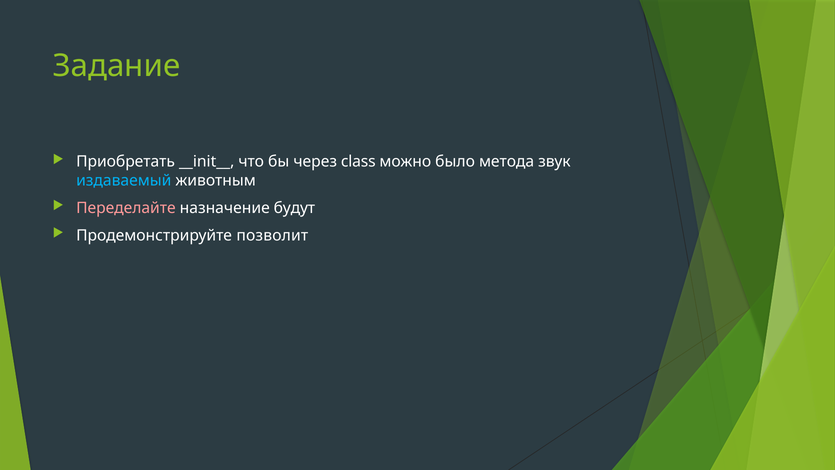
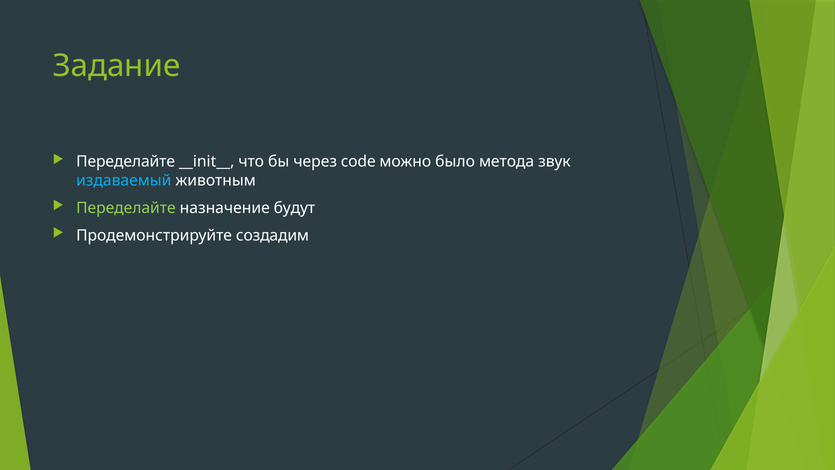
Приобретать at (126, 162): Приобретать -> Переделайте
class: class -> code
Переделайте at (126, 208) colour: pink -> light green
позволит: позволит -> создадим
